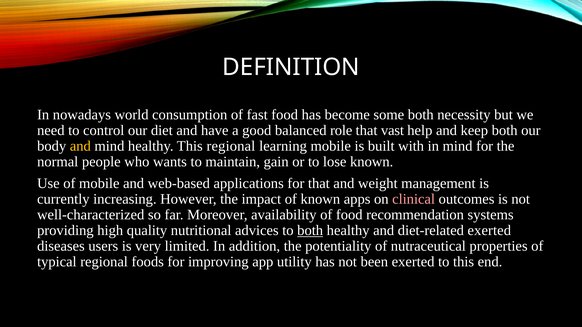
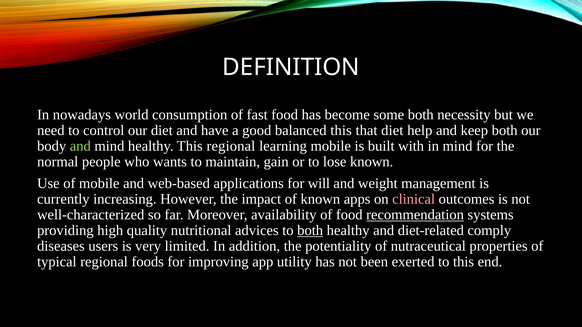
balanced role: role -> this
that vast: vast -> diet
and at (80, 146) colour: yellow -> light green
for that: that -> will
recommendation underline: none -> present
diet-related exerted: exerted -> comply
